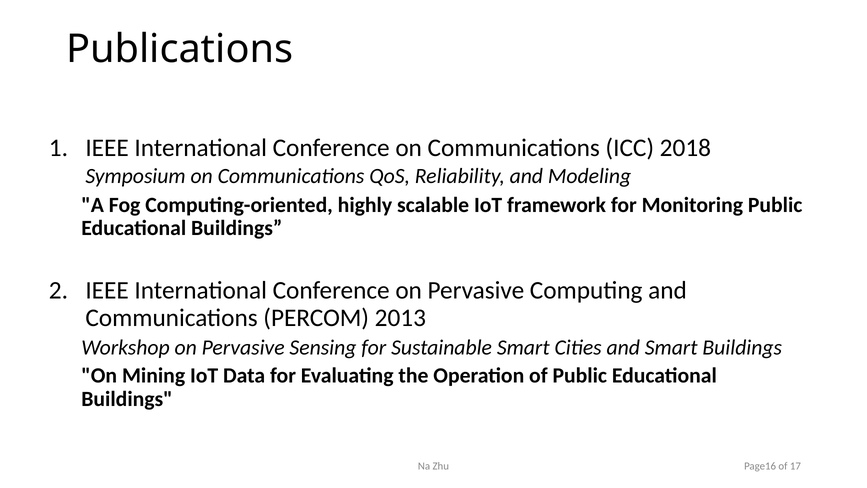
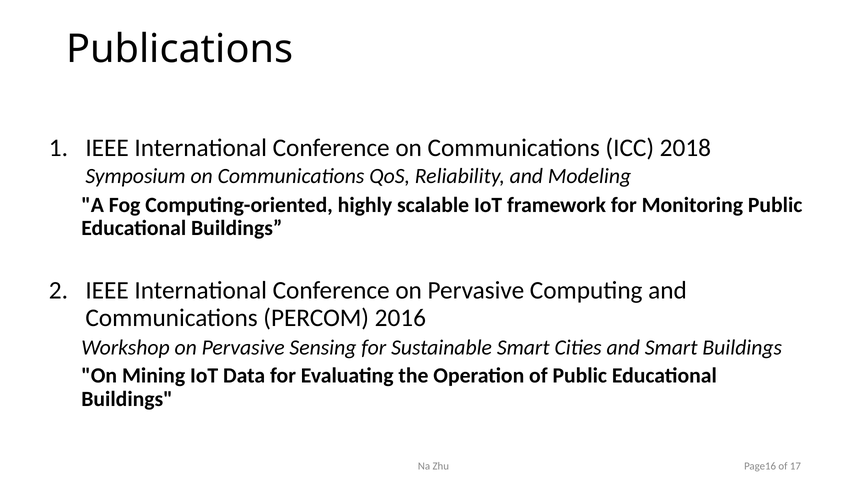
2013: 2013 -> 2016
